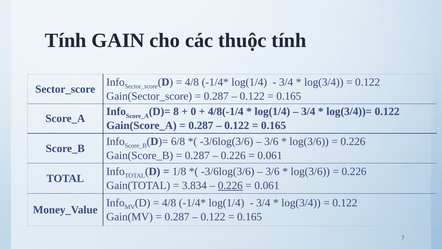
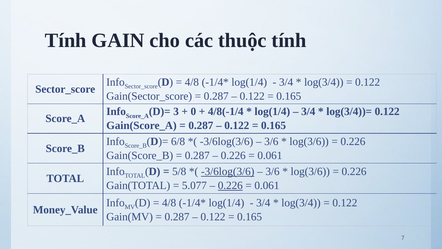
8: 8 -> 3
1/8: 1/8 -> 5/8
-3/6log(3/6 at (228, 171) underline: none -> present
3.834: 3.834 -> 5.077
